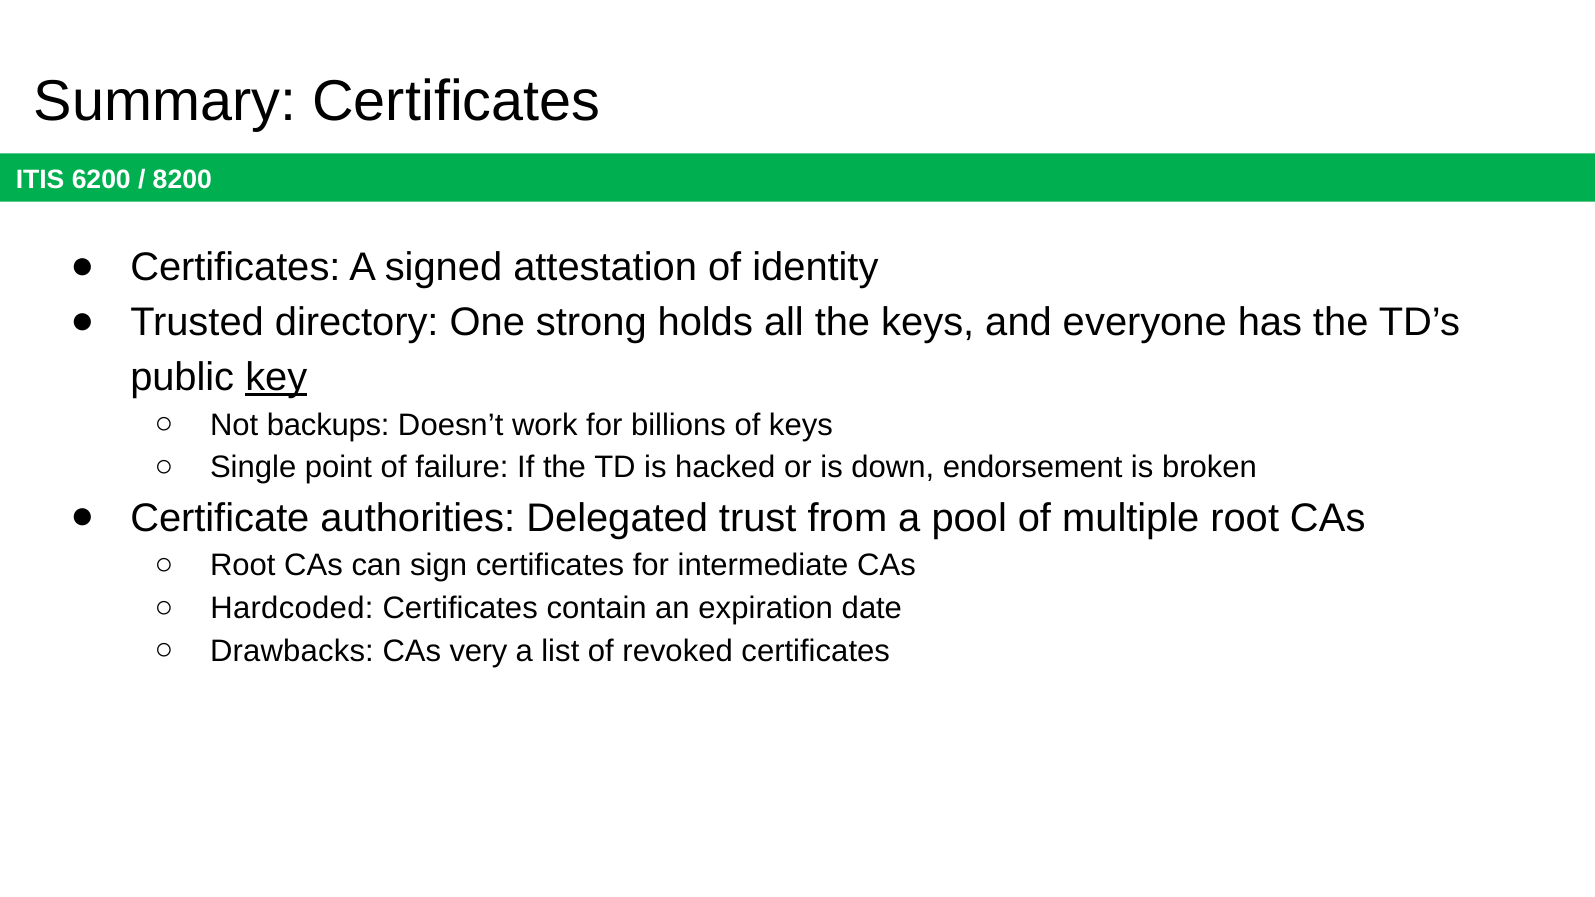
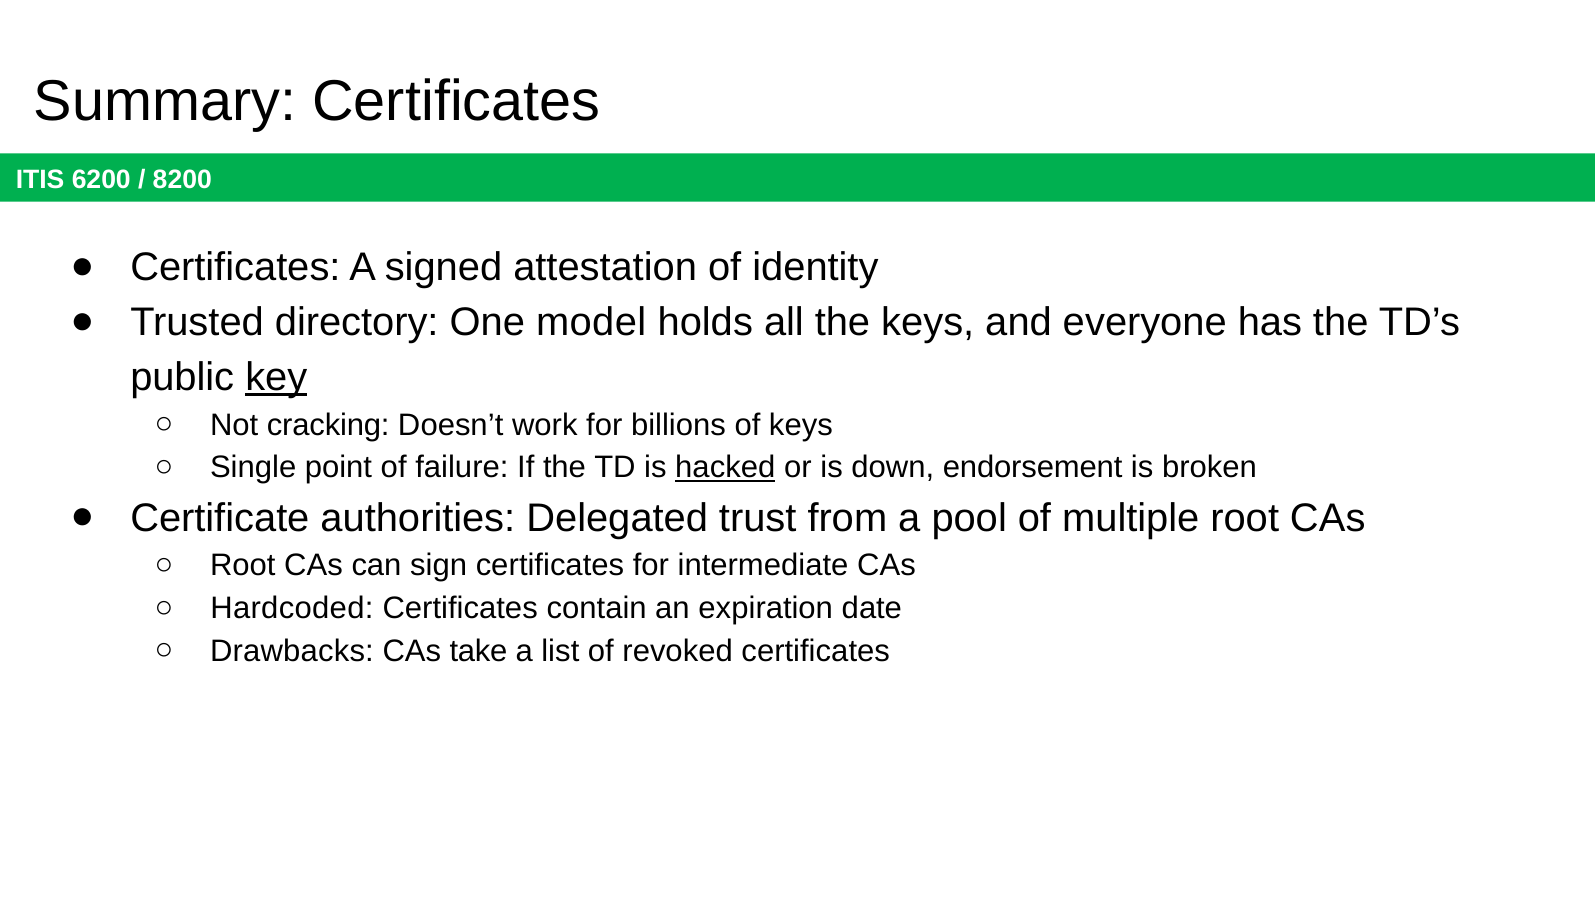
strong: strong -> model
backups: backups -> cracking
hacked underline: none -> present
very: very -> take
